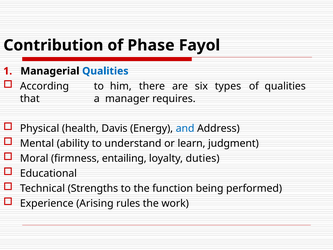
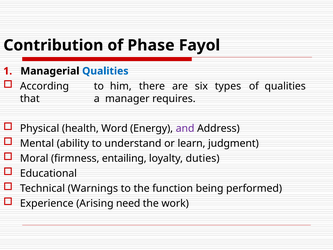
Davis: Davis -> Word
and colour: blue -> purple
Strengths: Strengths -> Warnings
rules: rules -> need
